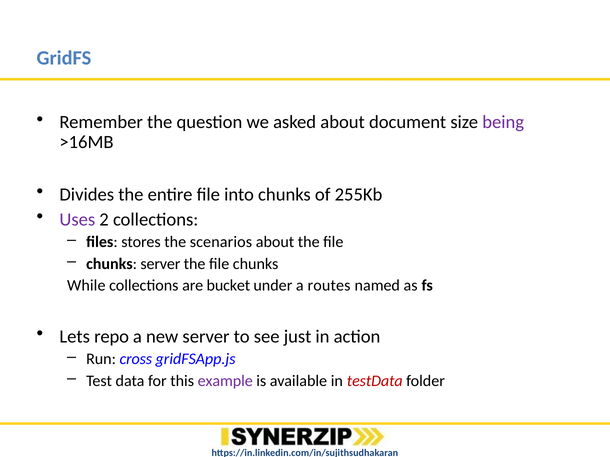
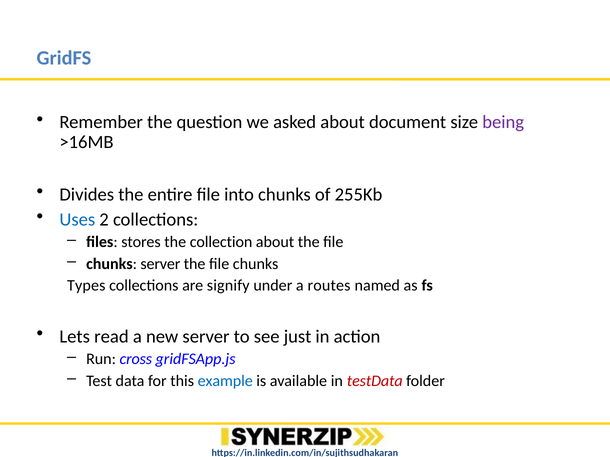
Uses colour: purple -> blue
scenarios: scenarios -> collection
While: While -> Types
bucket: bucket -> signify
repo: repo -> read
example colour: purple -> blue
